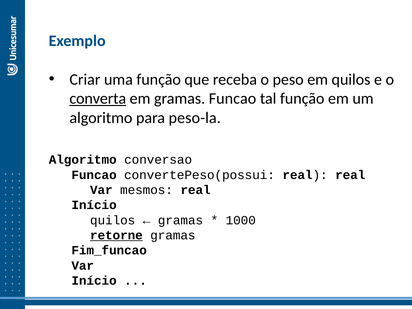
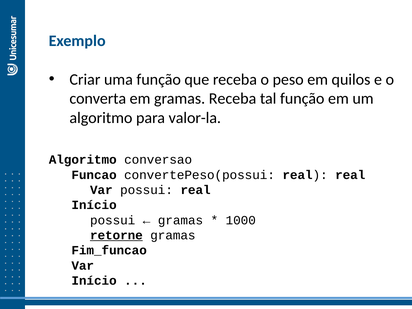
converta underline: present -> none
gramas Funcao: Funcao -> Receba
peso-la: peso-la -> valor-la
Var mesmos: mesmos -> possui
quilos at (113, 220): quilos -> possui
